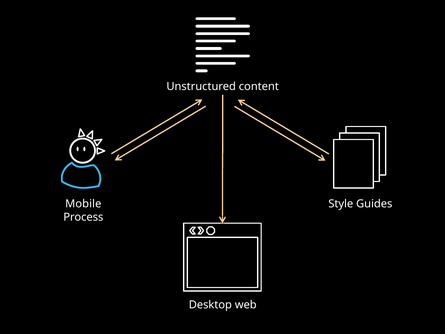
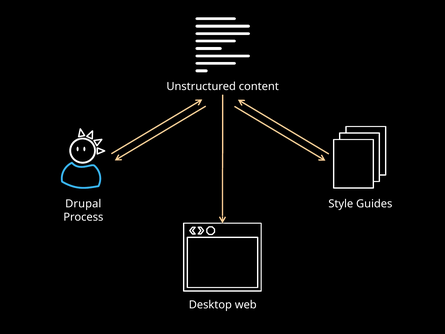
Mobile: Mobile -> Drupal
